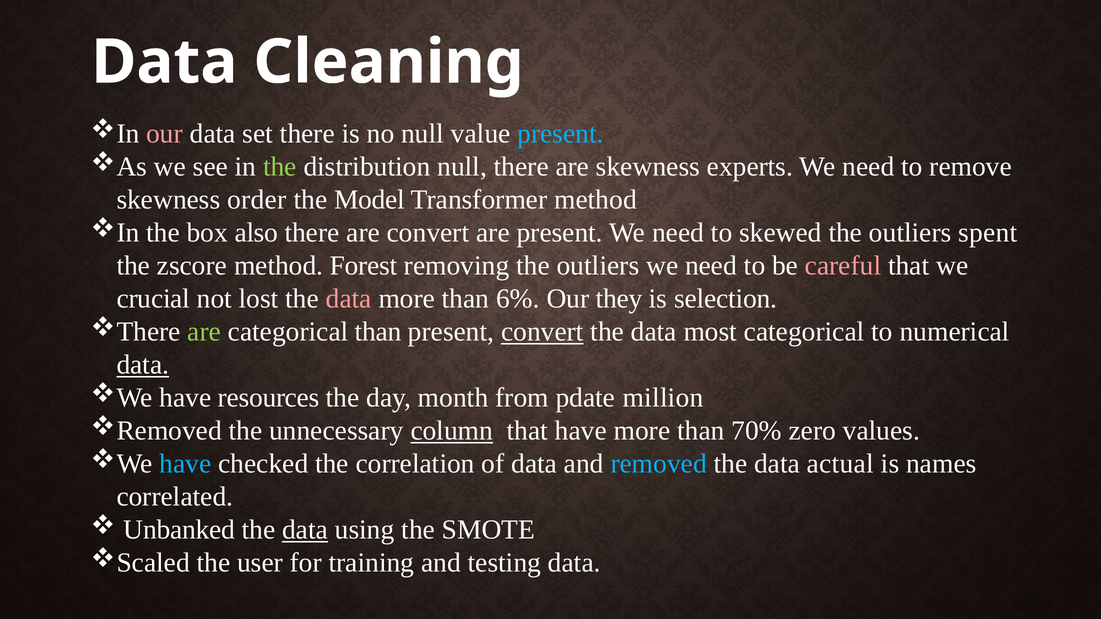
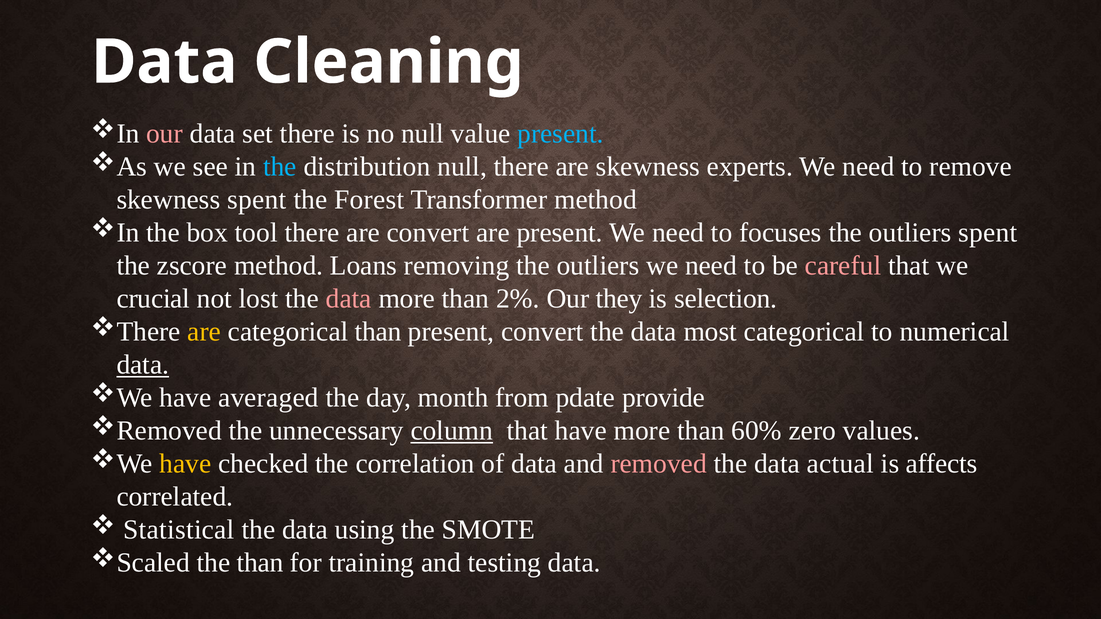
the at (280, 167) colour: light green -> light blue
skewness order: order -> spent
Model: Model -> Forest
also: also -> tool
skewed: skewed -> focuses
Forest: Forest -> Loans
6%: 6% -> 2%
are at (204, 332) colour: light green -> yellow
convert at (542, 332) underline: present -> none
resources: resources -> averaged
million: million -> provide
70%: 70% -> 60%
have at (185, 464) colour: light blue -> yellow
removed colour: light blue -> pink
names: names -> affects
Unbanked: Unbanked -> Statistical
data at (305, 530) underline: present -> none
the user: user -> than
